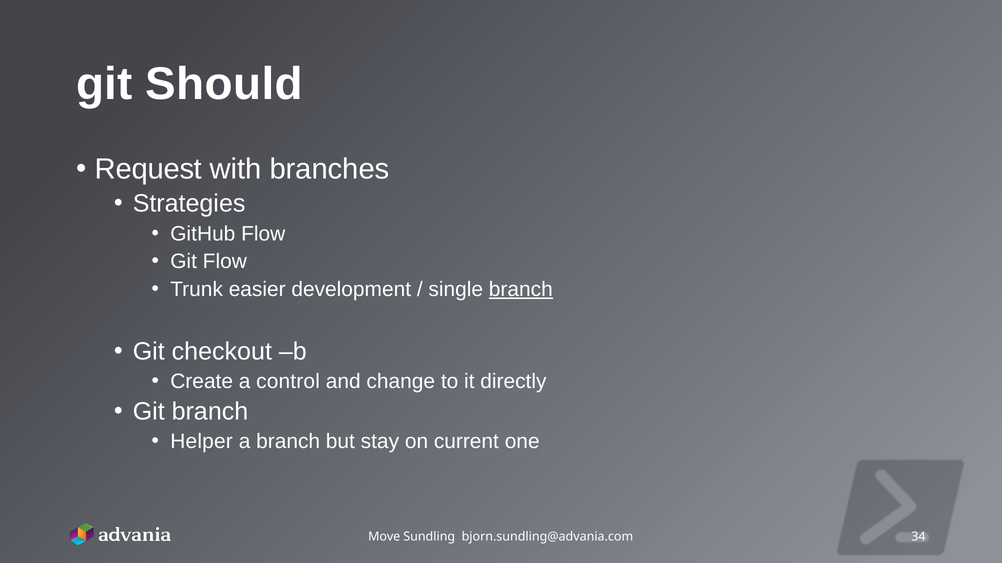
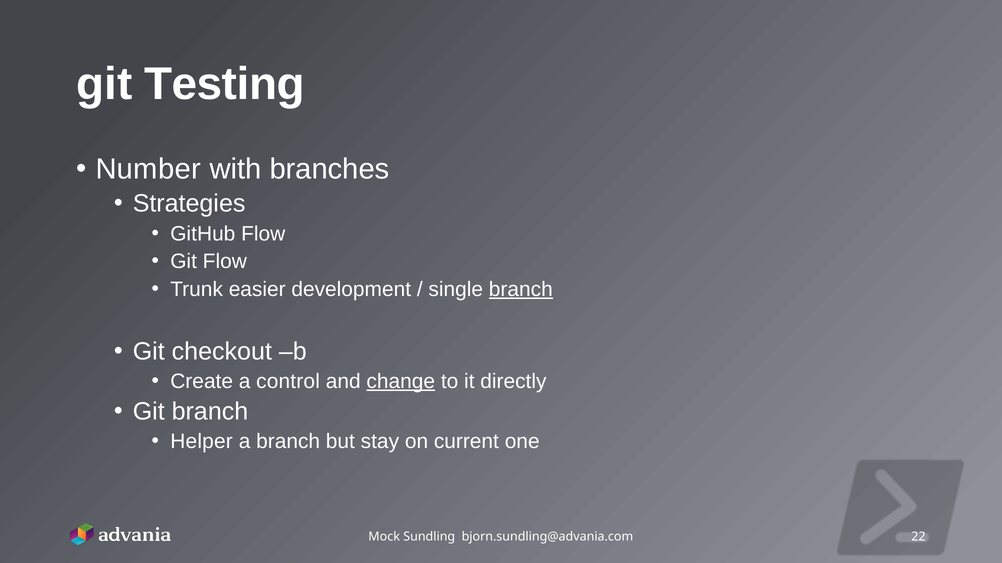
Should: Should -> Testing
Request: Request -> Number
change underline: none -> present
Move: Move -> Mock
34: 34 -> 22
